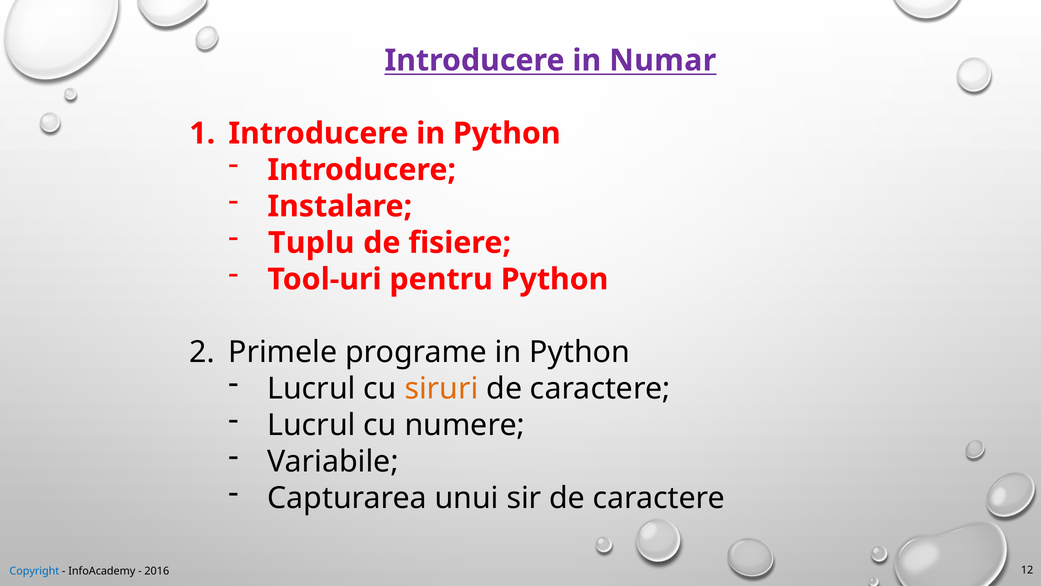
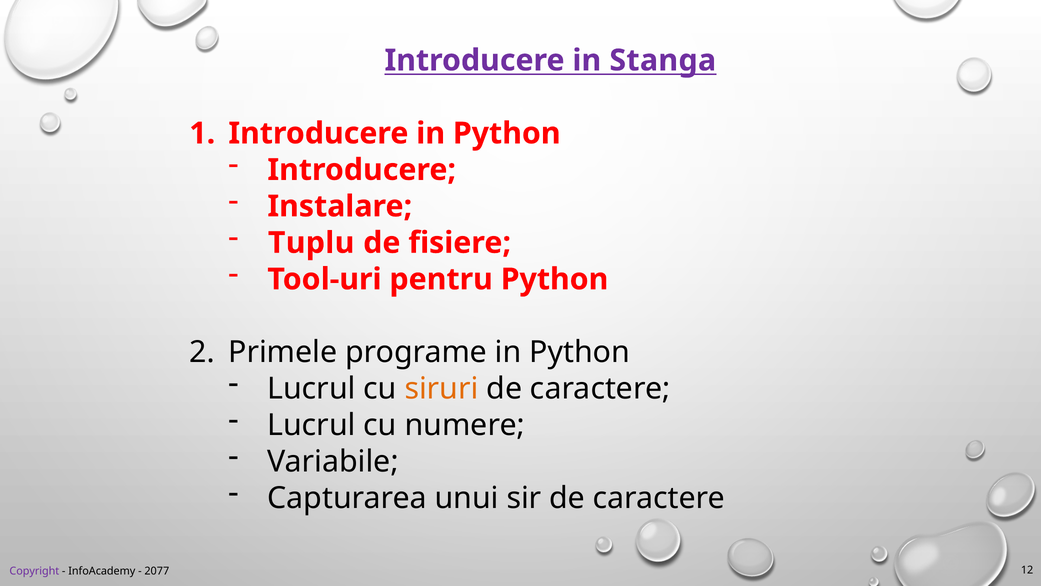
Numar: Numar -> Stanga
Copyright colour: blue -> purple
2016: 2016 -> 2077
